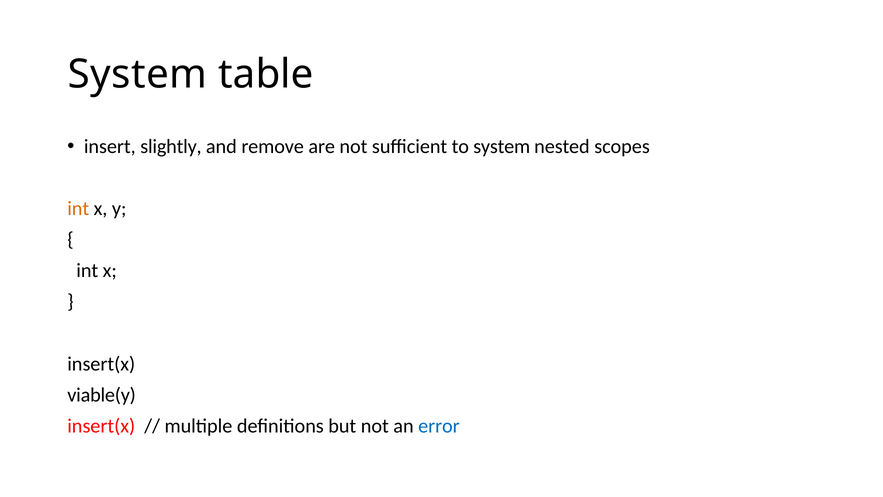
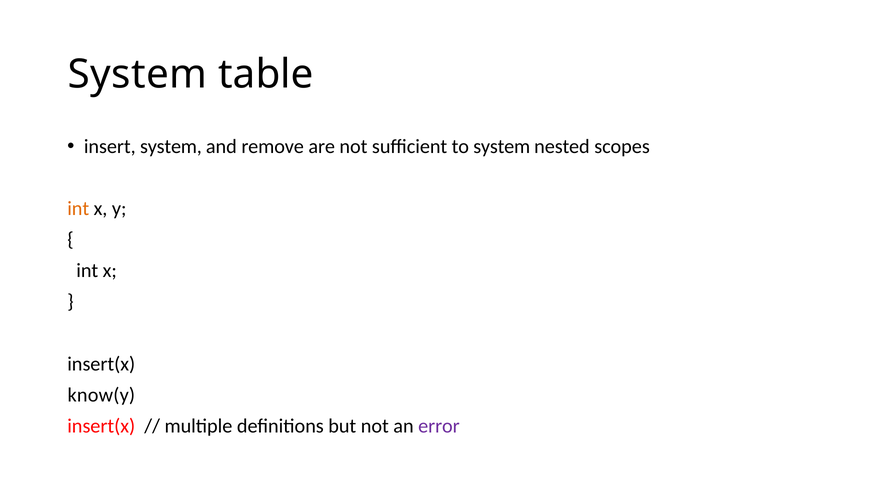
insert slightly: slightly -> system
viable(y: viable(y -> know(y
error colour: blue -> purple
